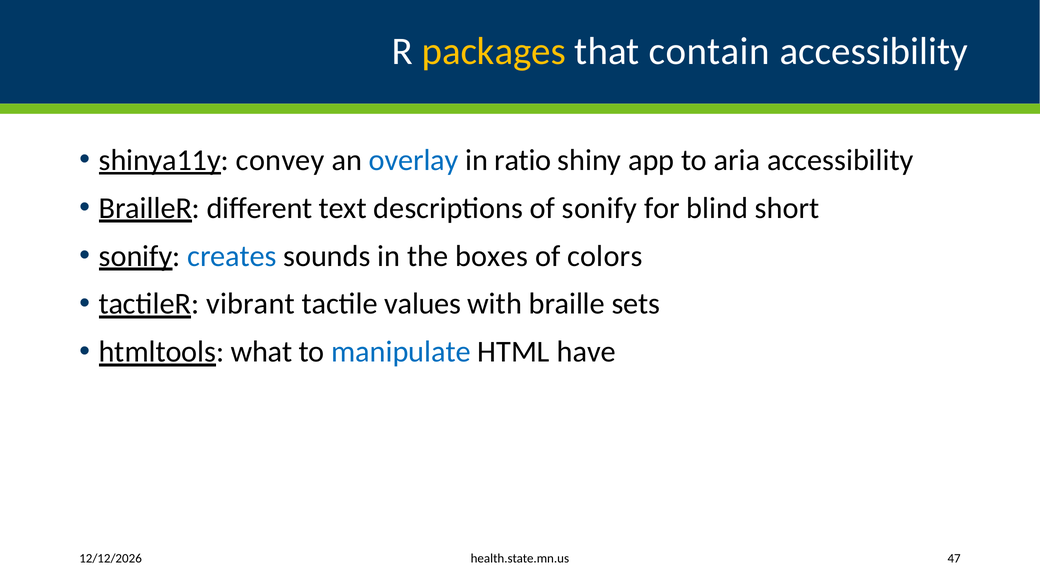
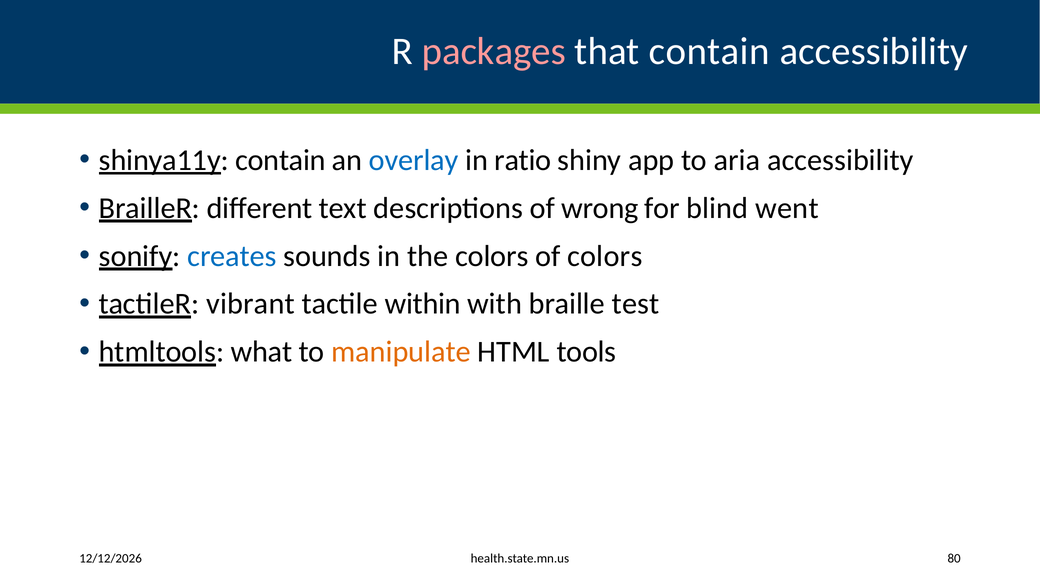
packages colour: yellow -> pink
shinya11y convey: convey -> contain
of sonify: sonify -> wrong
short: short -> went
the boxes: boxes -> colors
values: values -> within
sets: sets -> test
manipulate colour: blue -> orange
have: have -> tools
47: 47 -> 80
